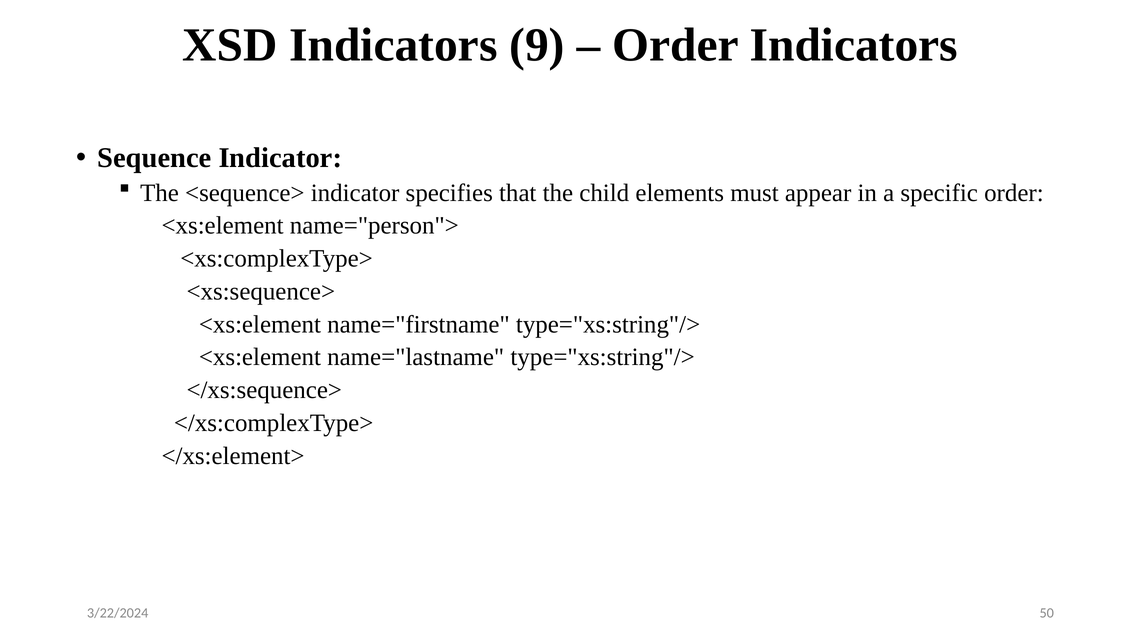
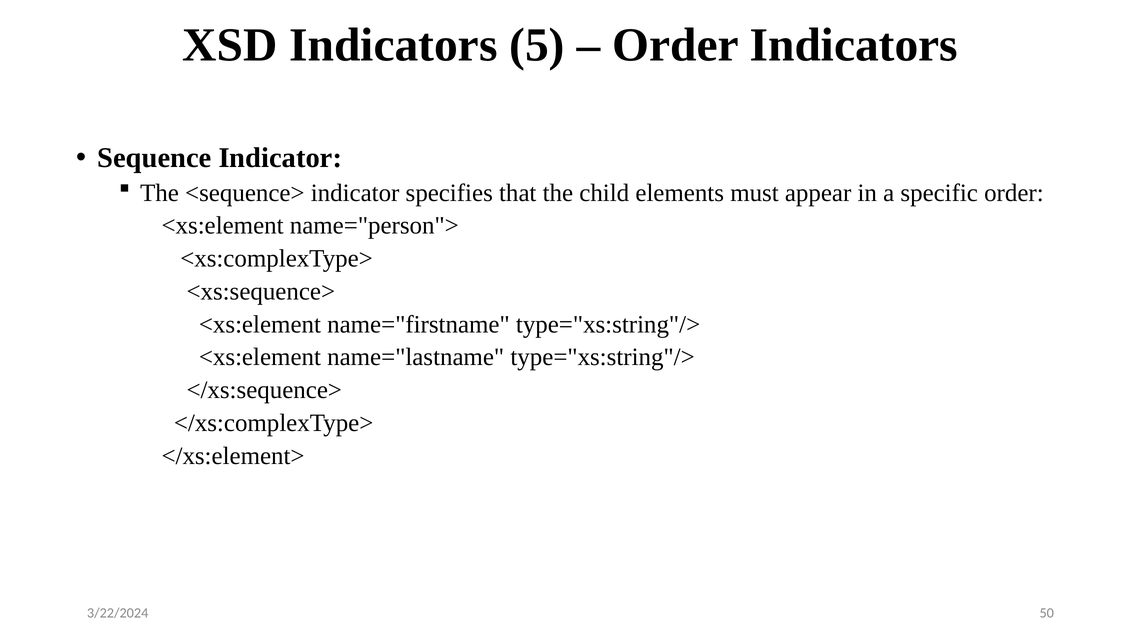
9: 9 -> 5
